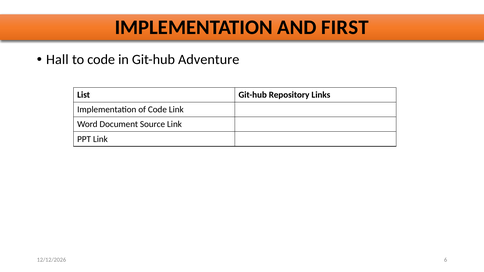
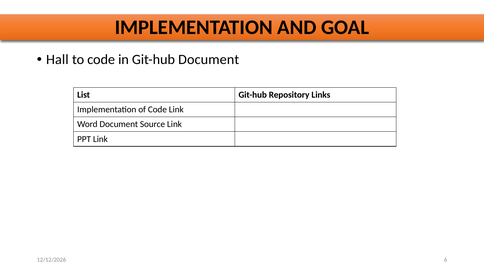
FIRST: FIRST -> GOAL
Git-hub Adventure: Adventure -> Document
